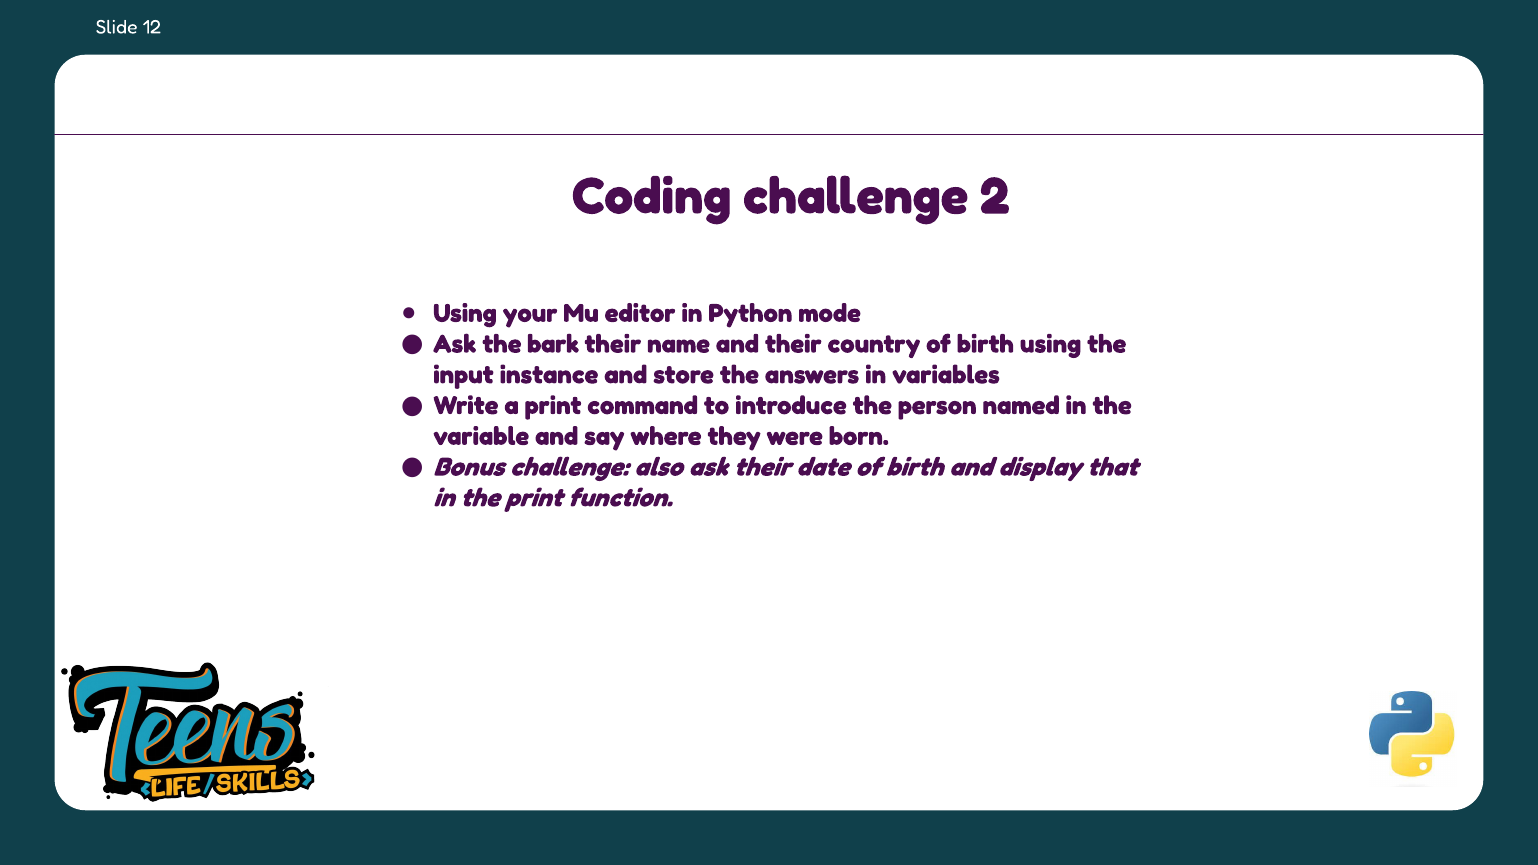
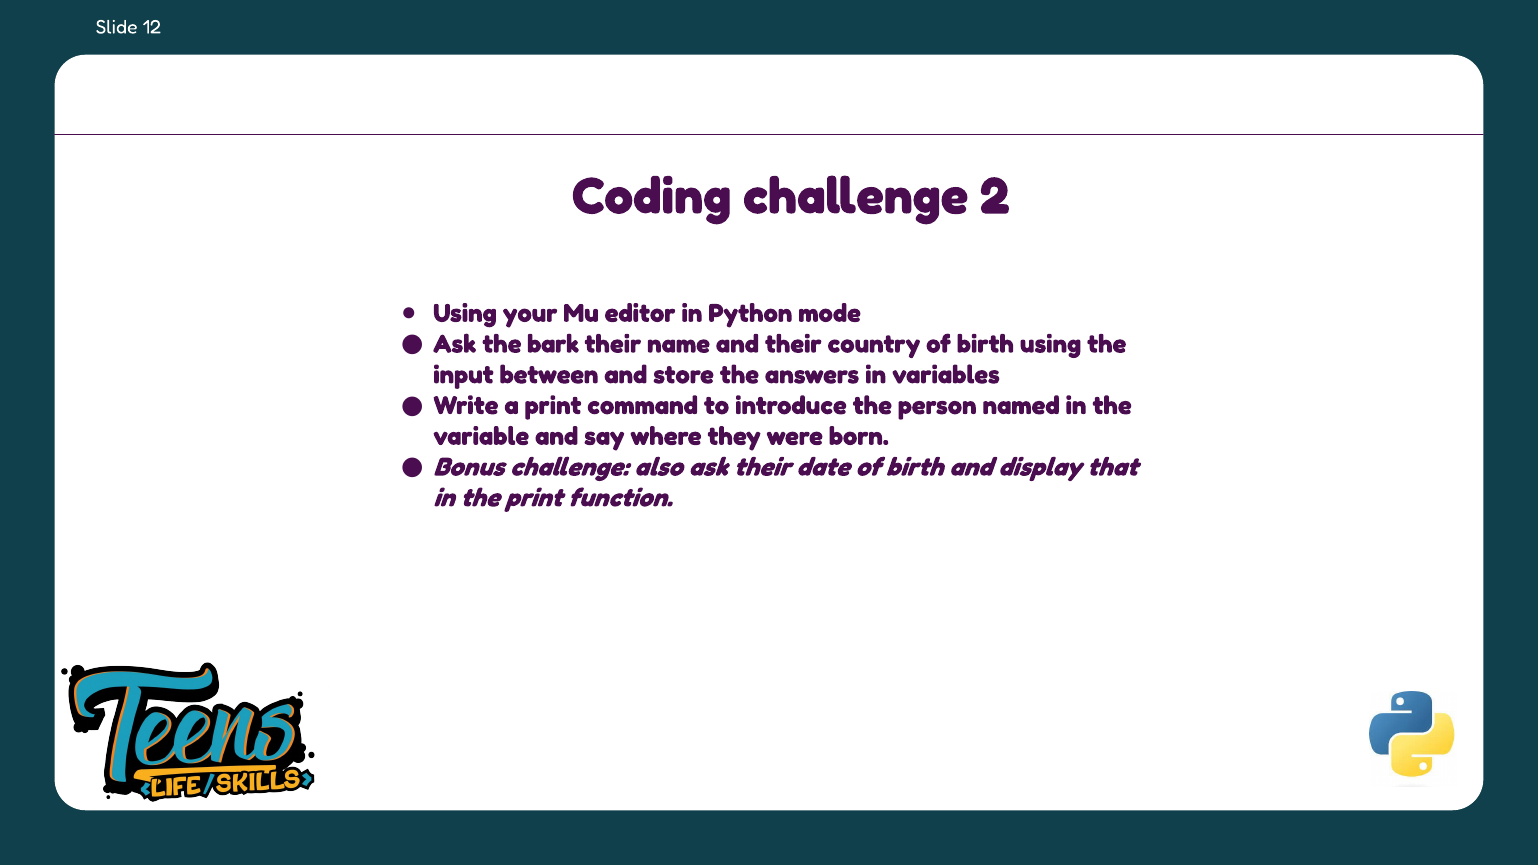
instance: instance -> between
